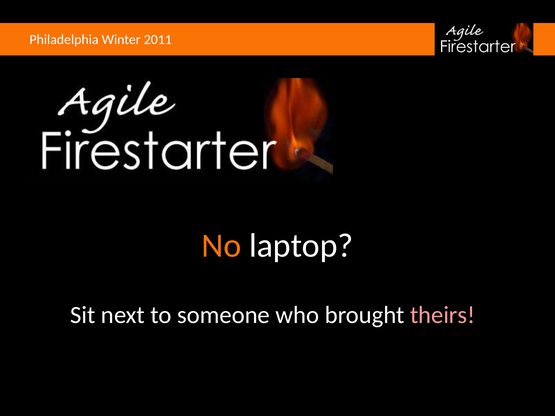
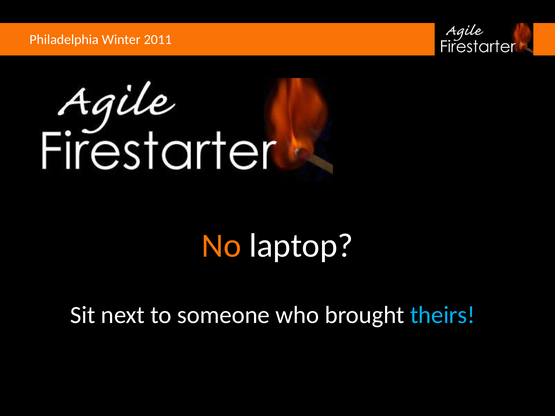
theirs colour: pink -> light blue
